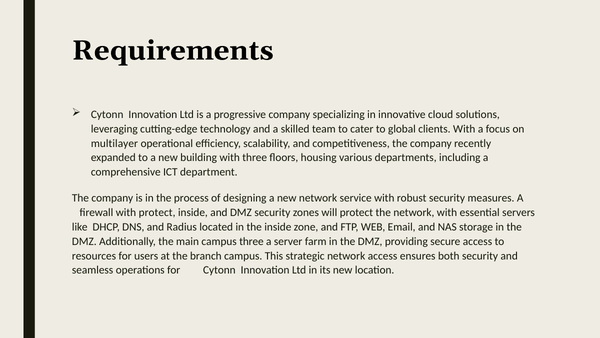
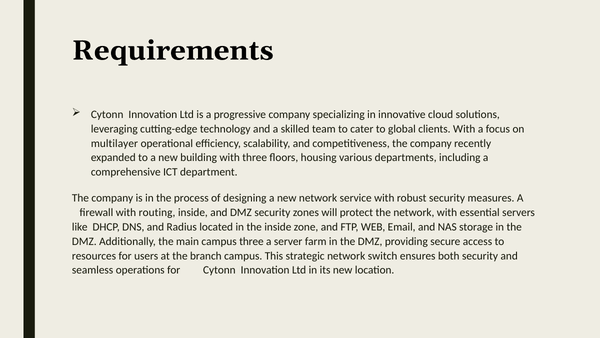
with protect: protect -> routing
network access: access -> switch
